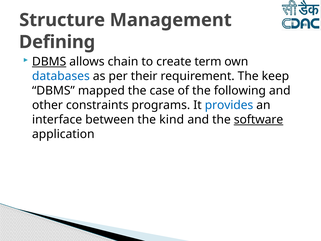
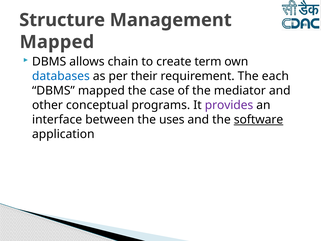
Defining at (57, 42): Defining -> Mapped
DBMS at (49, 62) underline: present -> none
keep: keep -> each
following: following -> mediator
constraints: constraints -> conceptual
provides colour: blue -> purple
kind: kind -> uses
